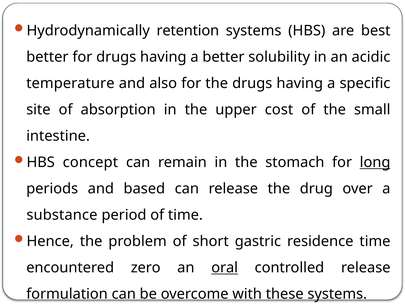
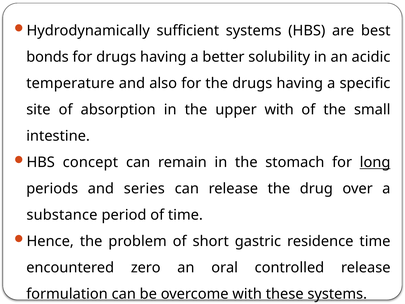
retention: retention -> sufficient
better at (47, 57): better -> bonds
upper cost: cost -> with
based: based -> series
oral underline: present -> none
